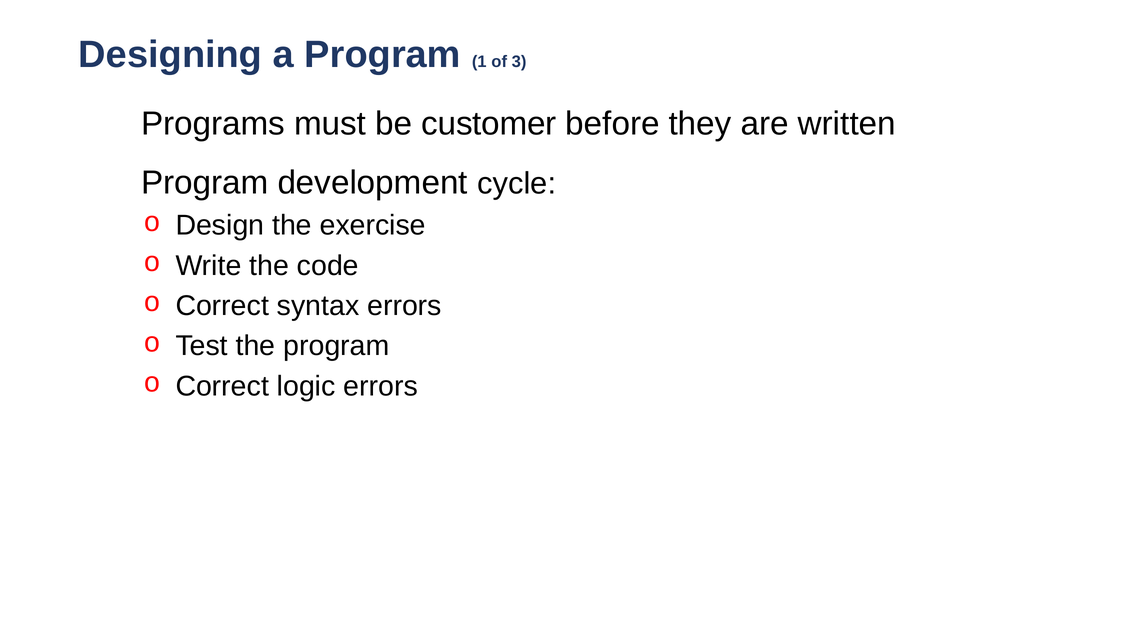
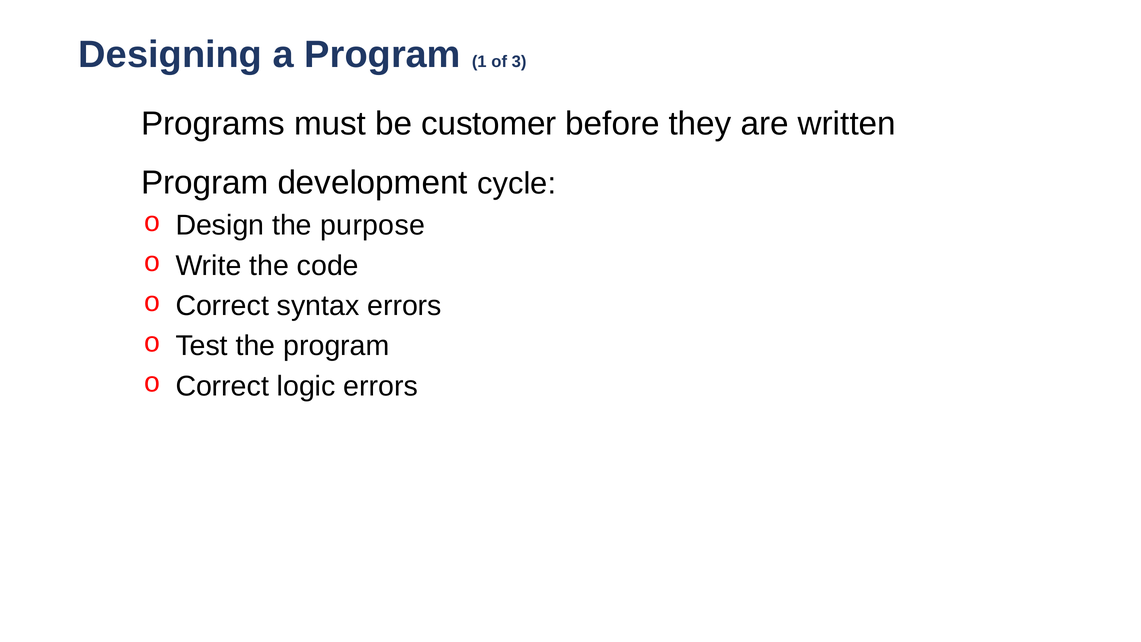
exercise: exercise -> purpose
